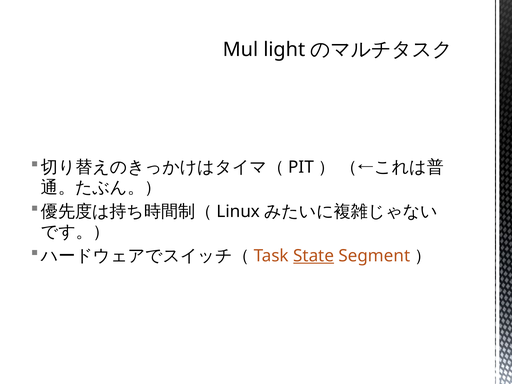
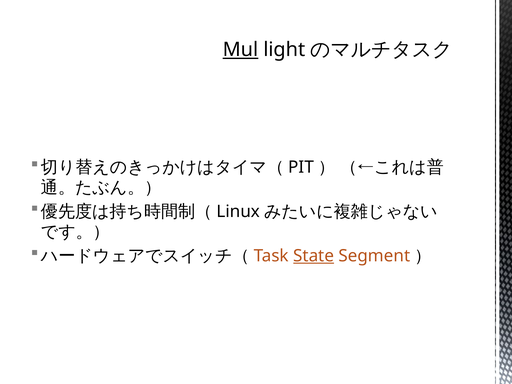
Mul underline: none -> present
